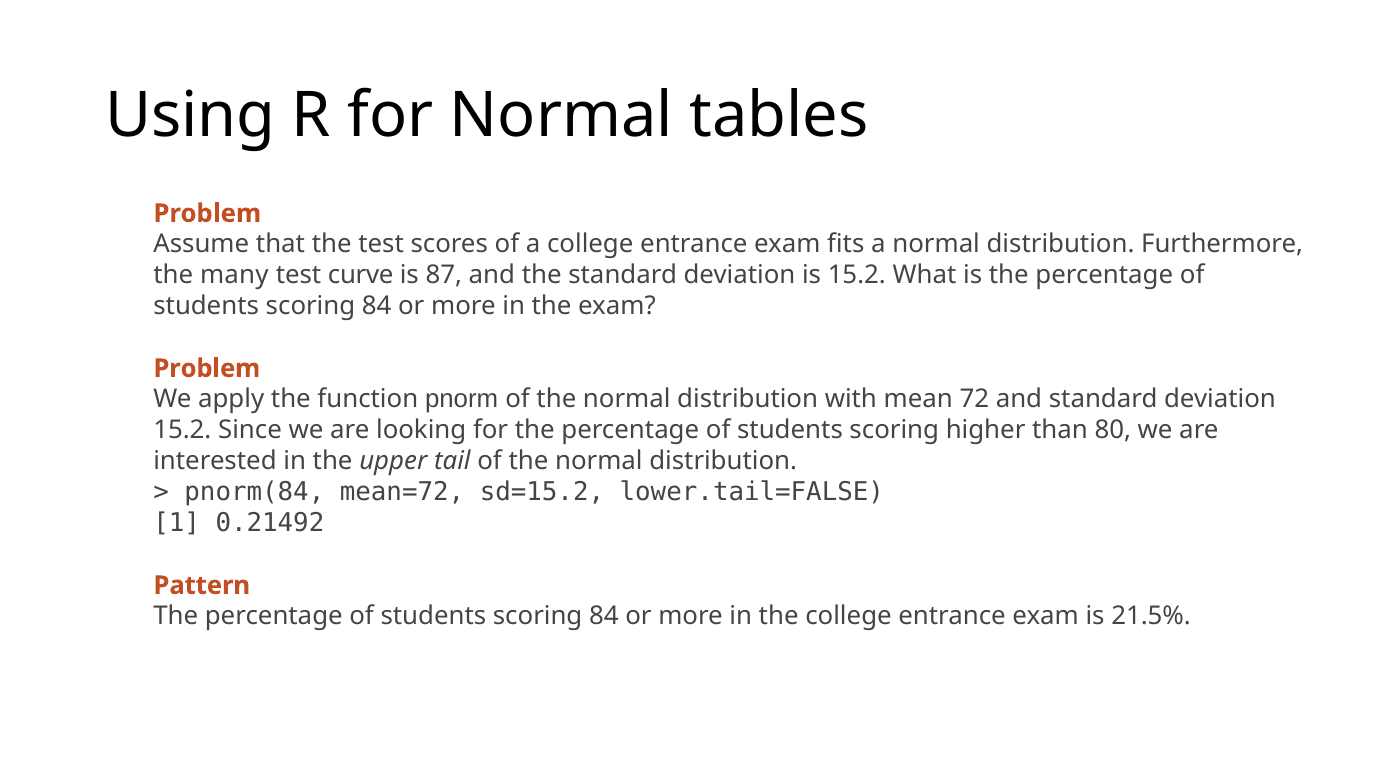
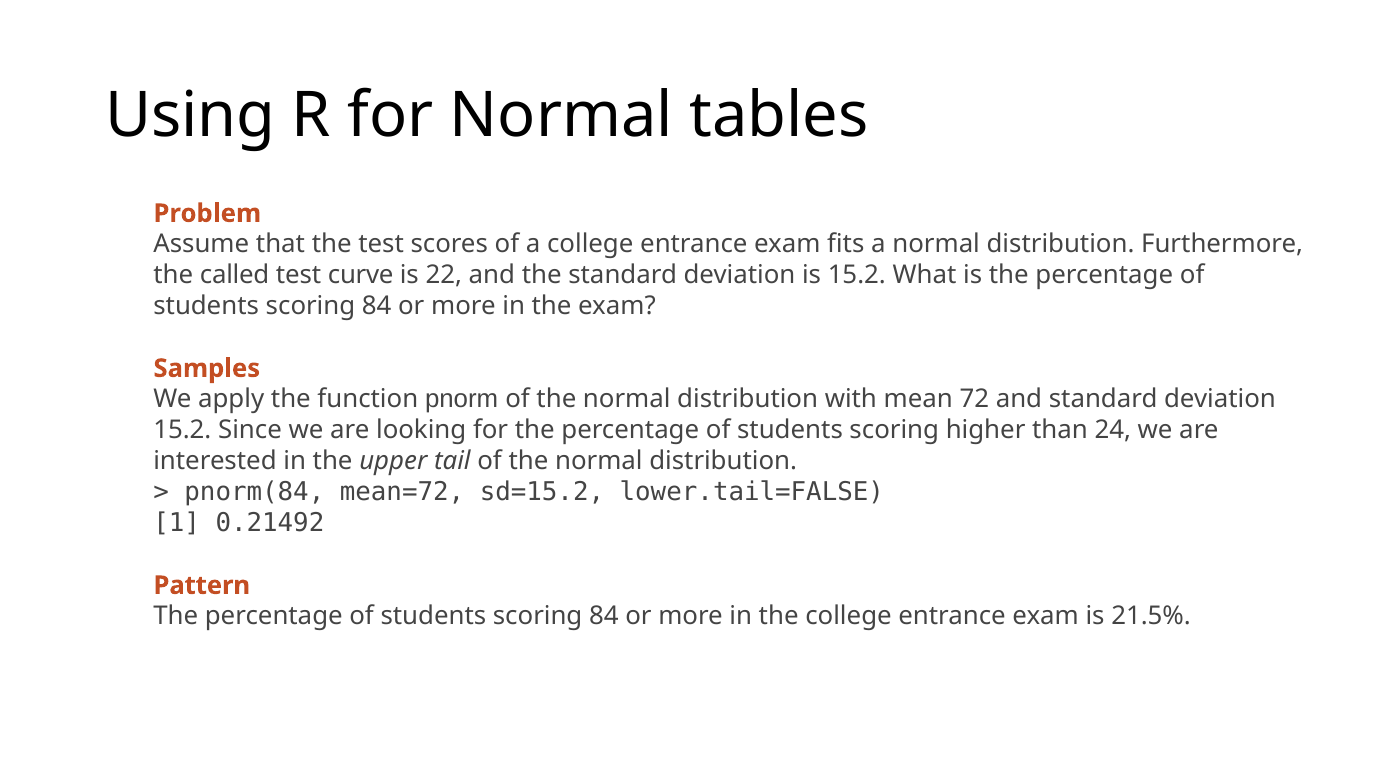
many: many -> called
87: 87 -> 22
Problem at (207, 368): Problem -> Samples
80: 80 -> 24
